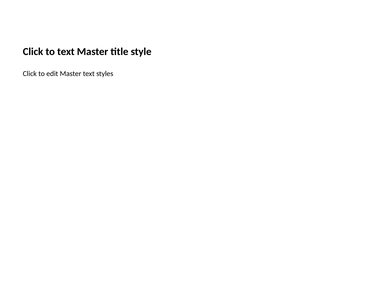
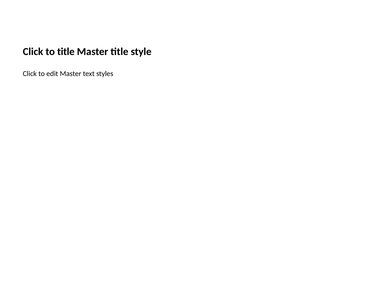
to text: text -> title
